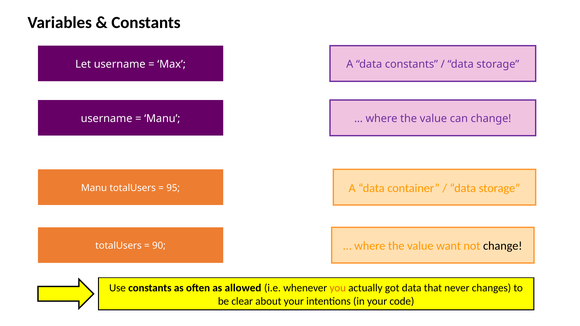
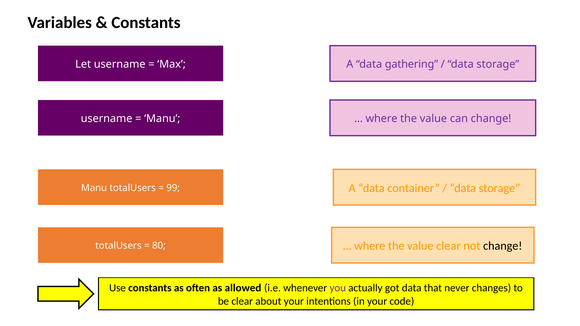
data constants: constants -> gathering
95: 95 -> 99
value want: want -> clear
90: 90 -> 80
you colour: orange -> purple
